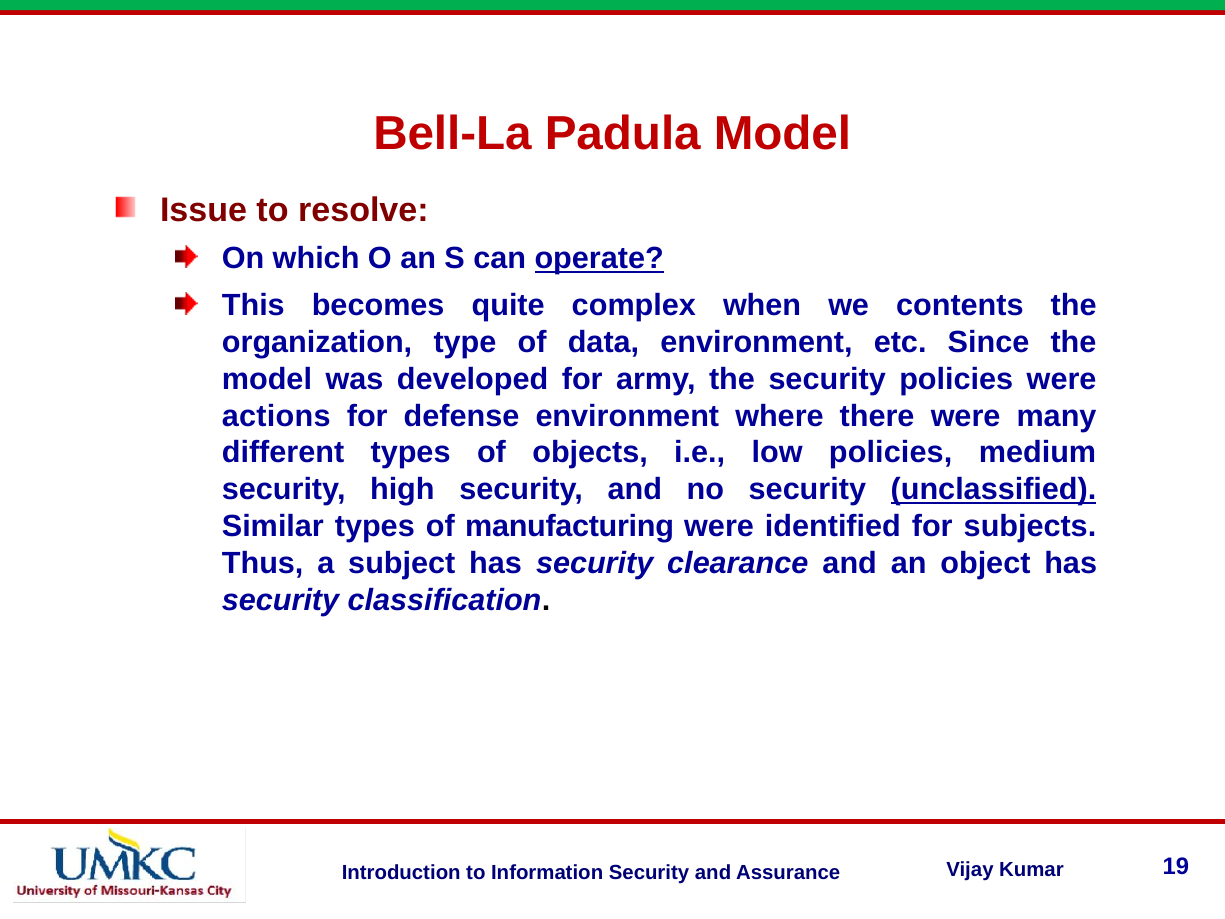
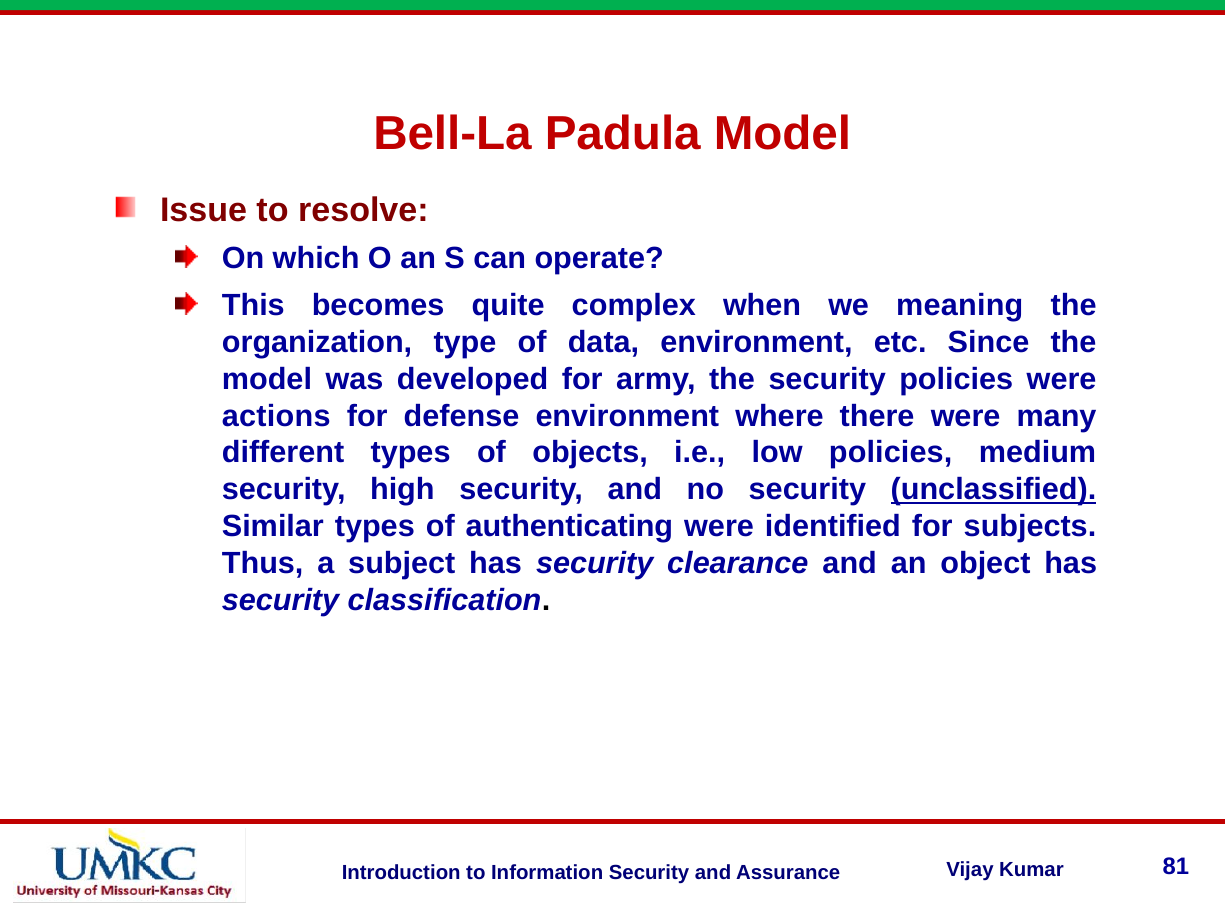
operate underline: present -> none
contents: contents -> meaning
manufacturing: manufacturing -> authenticating
19: 19 -> 81
